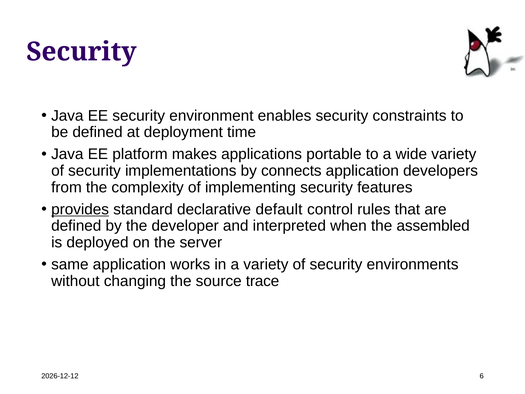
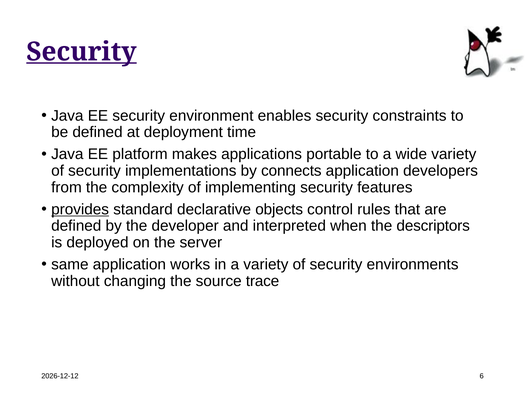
Security at (81, 52) underline: none -> present
default: default -> objects
assembled: assembled -> descriptors
